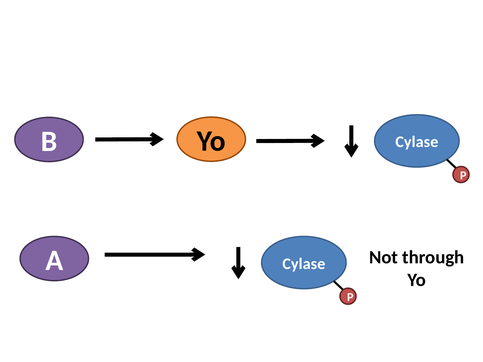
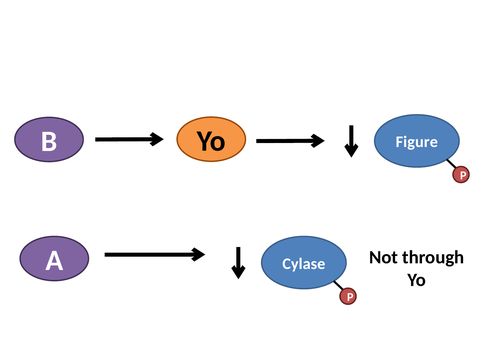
B Cylase: Cylase -> Figure
